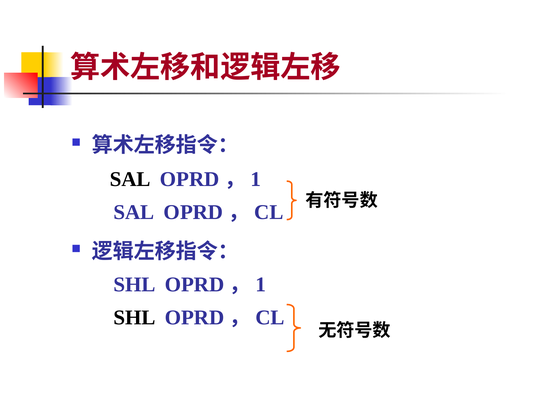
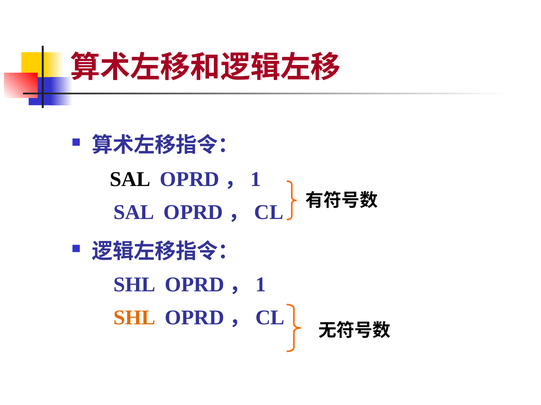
SHL at (134, 318) colour: black -> orange
